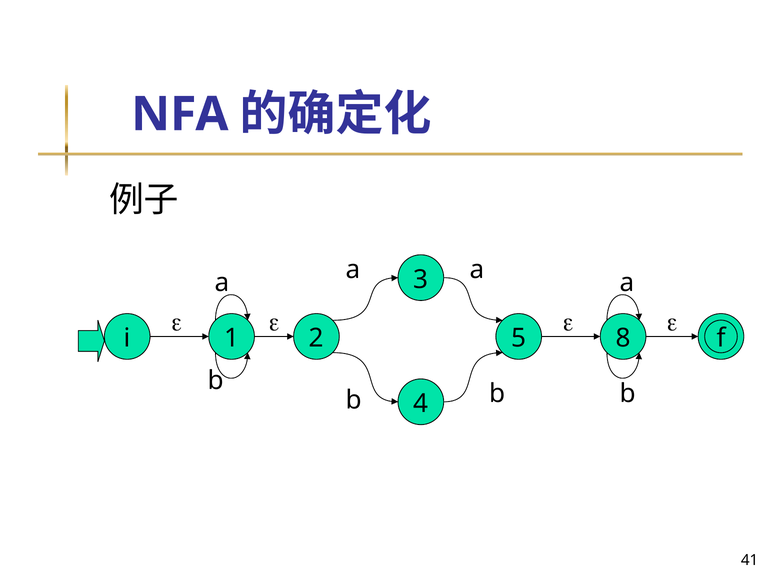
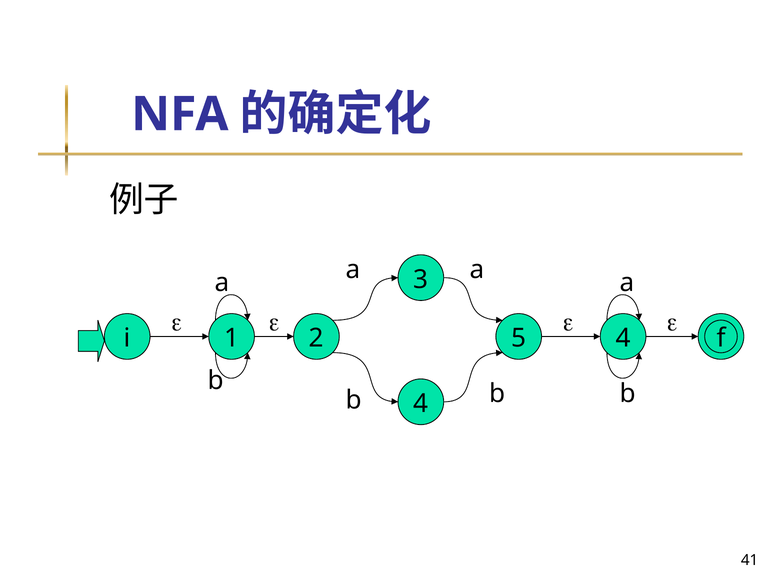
5 8: 8 -> 4
